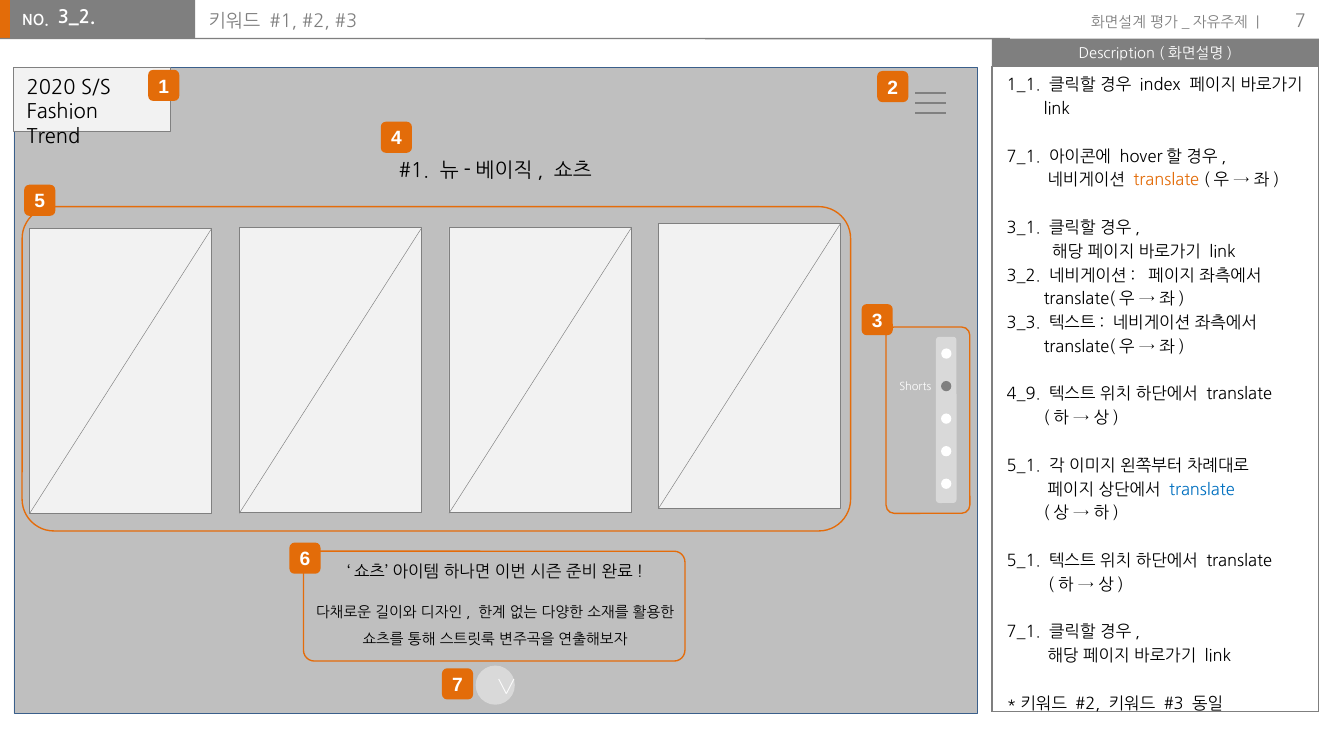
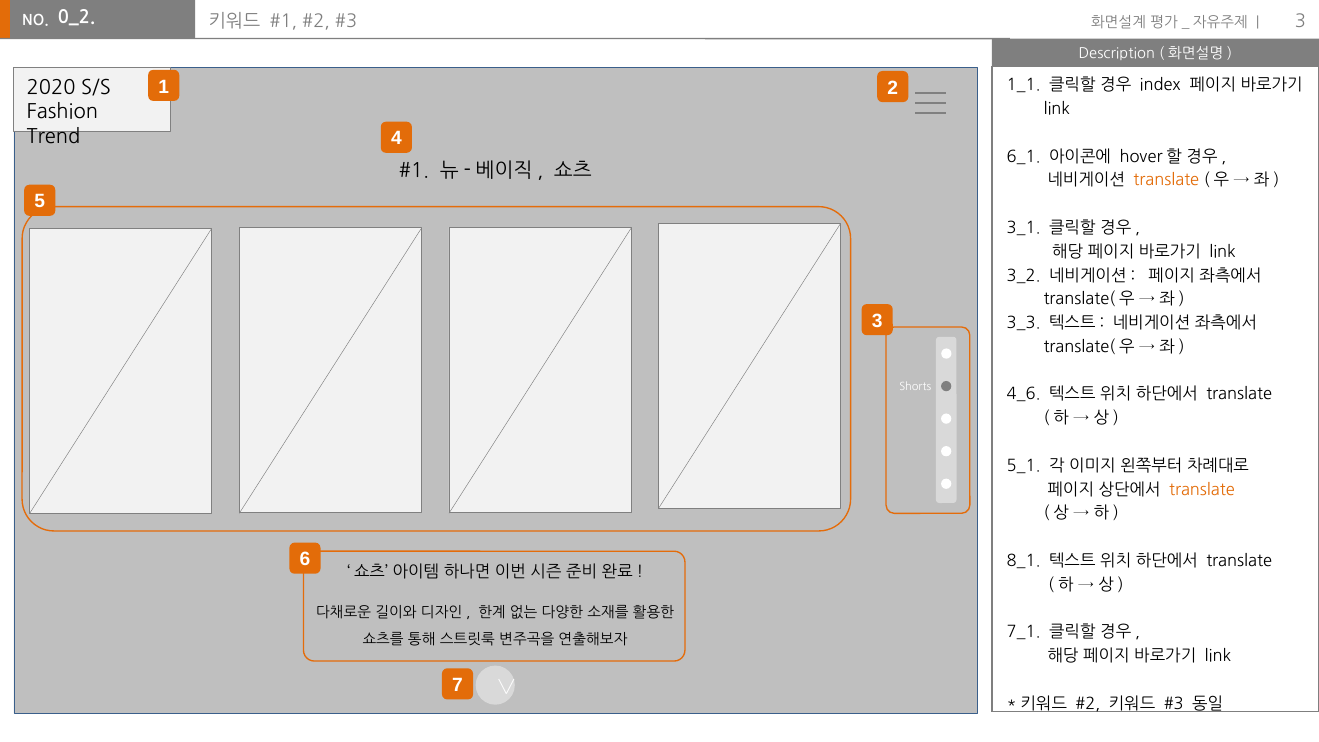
3_2 at (77, 17): 3_2 -> 0_2
7 at (1300, 21): 7 -> 3
7_1 at (1024, 157): 7_1 -> 6_1
4_9: 4_9 -> 4_6
translate at (1202, 490) colour: blue -> orange
5_1 at (1024, 561): 5_1 -> 8_1
